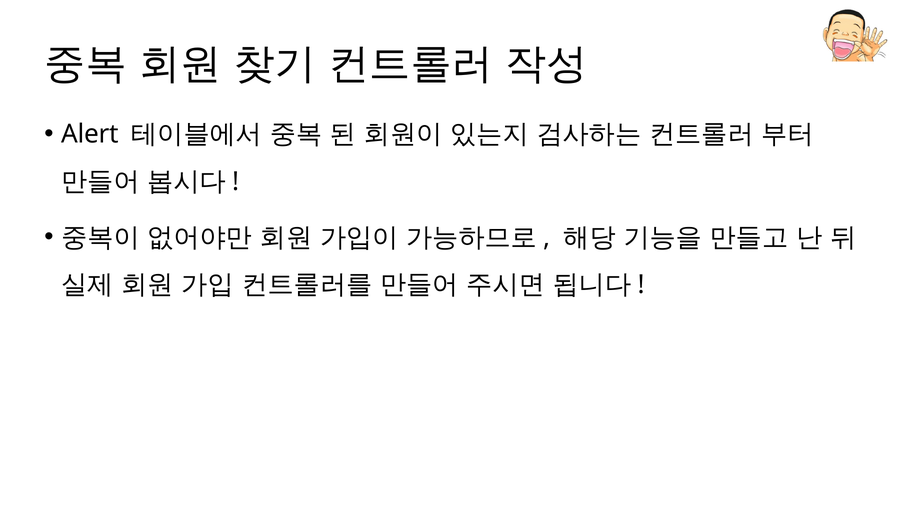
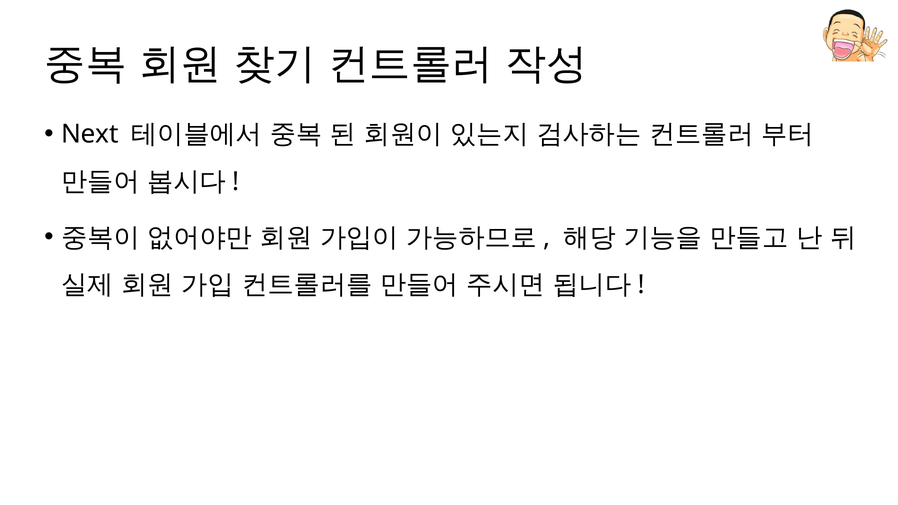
Alert: Alert -> Next
